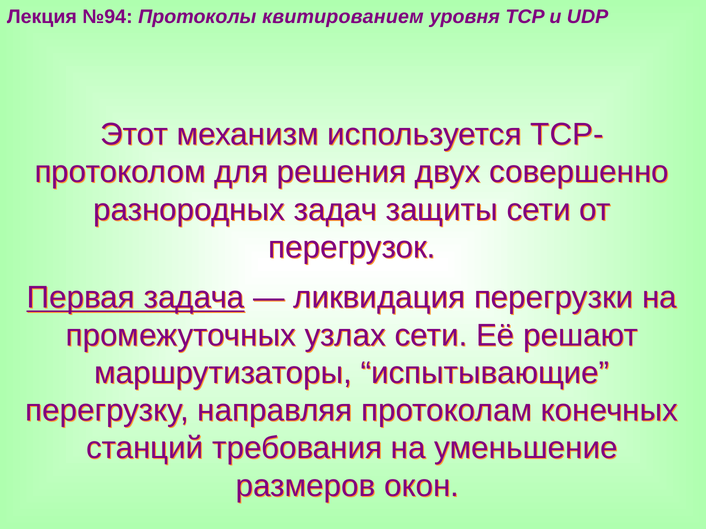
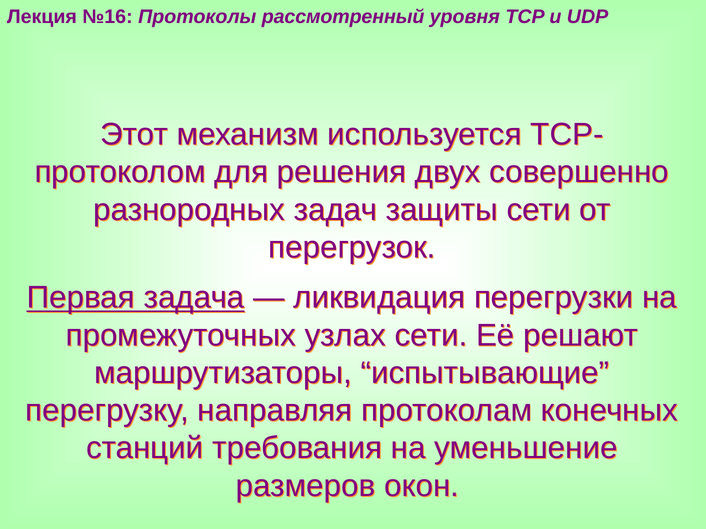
№94: №94 -> №16
квитированием: квитированием -> рассмотренный
